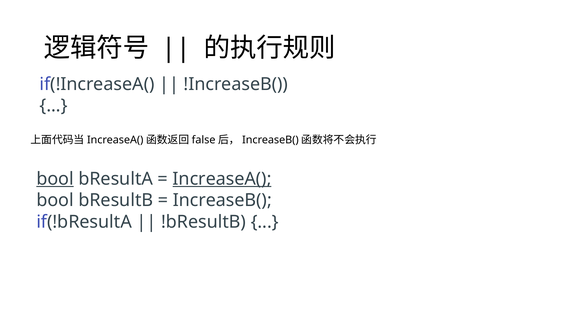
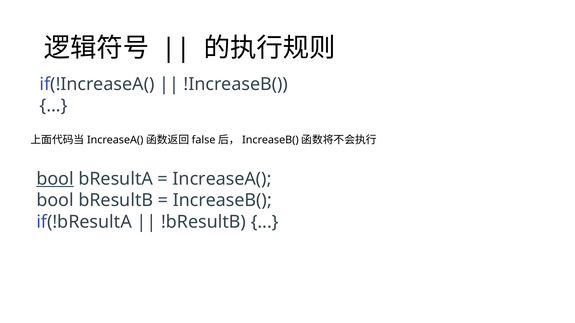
IncreaseA( underline: present -> none
